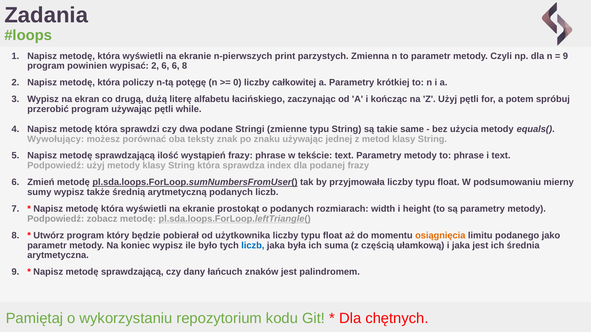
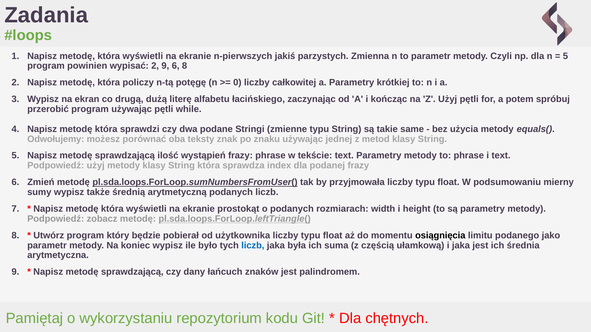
print: print -> jakiś
9 at (565, 56): 9 -> 5
2 6: 6 -> 9
Wywołujący: Wywołujący -> Odwołujemy
osiągnięcia colour: orange -> black
